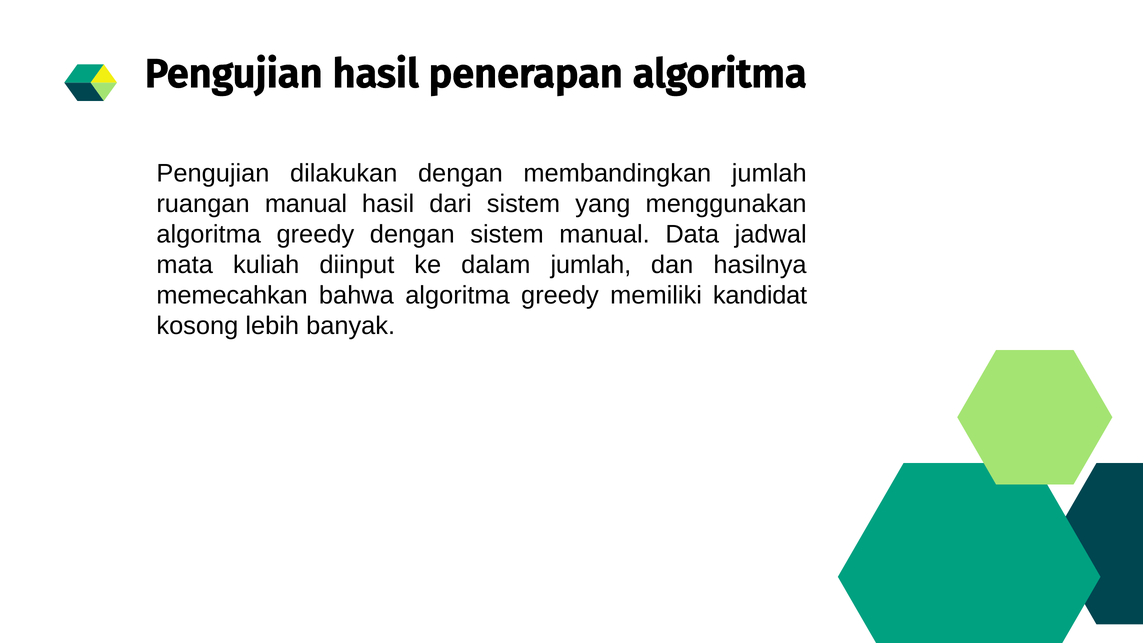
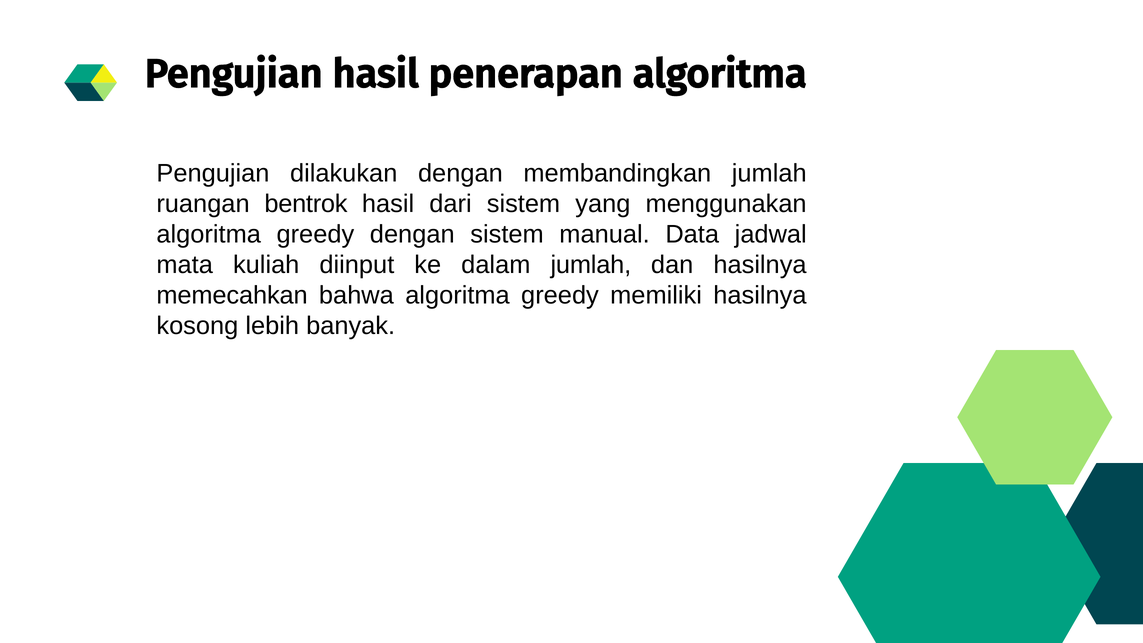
ruangan manual: manual -> bentrok
memiliki kandidat: kandidat -> hasilnya
